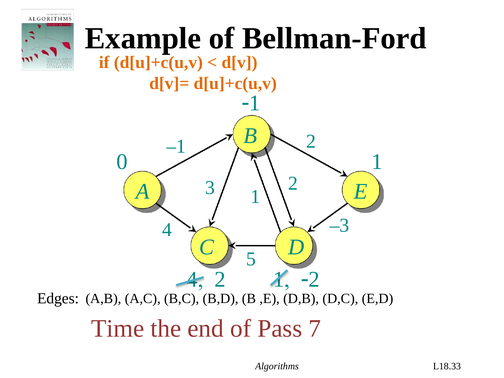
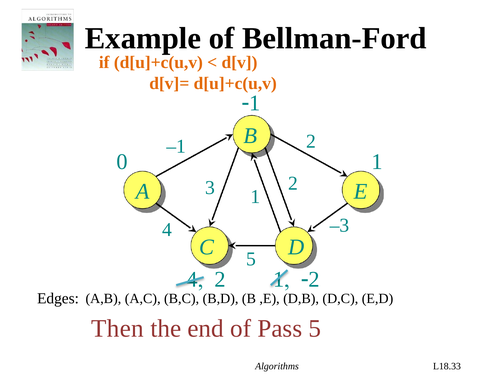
Time: Time -> Then
Pass 7: 7 -> 5
